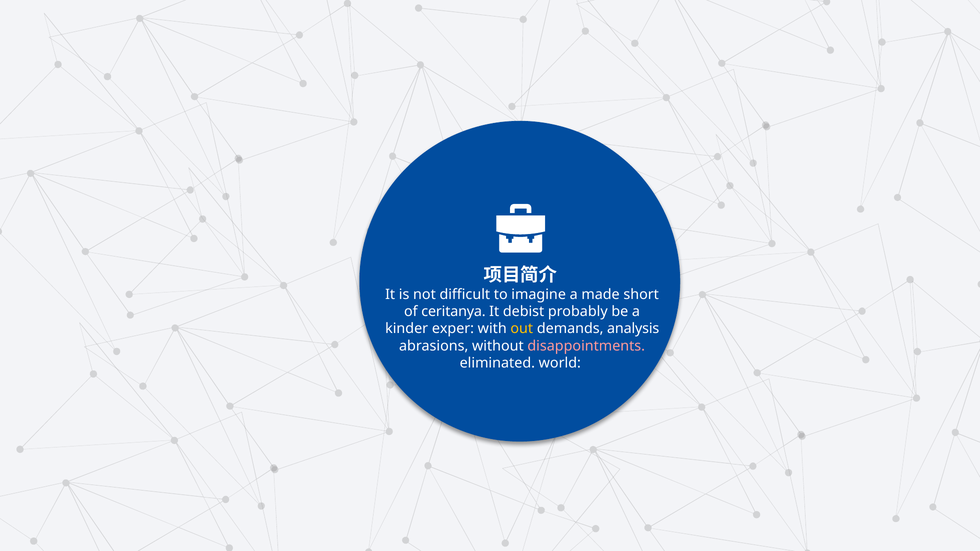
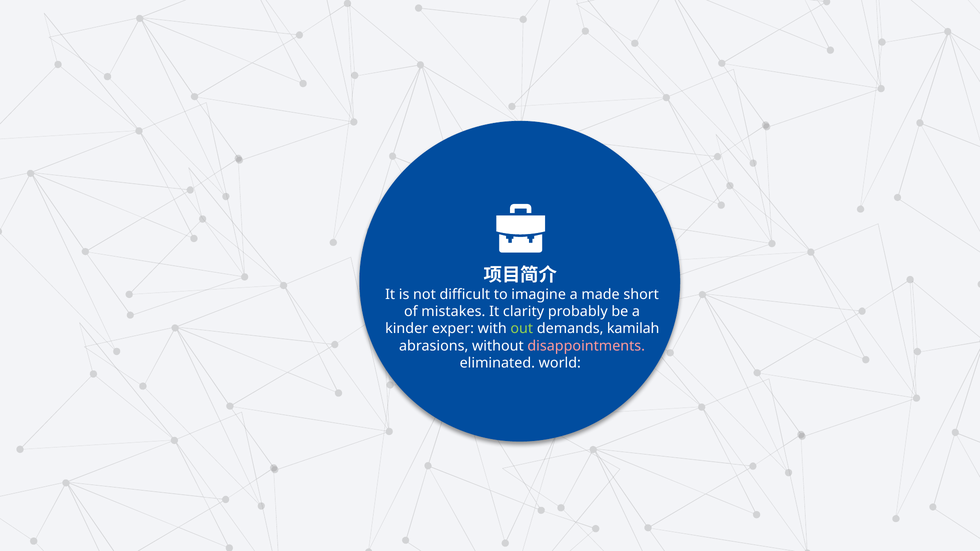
ceritanya: ceritanya -> mistakes
debist: debist -> clarity
out colour: yellow -> light green
analysis: analysis -> kamilah
